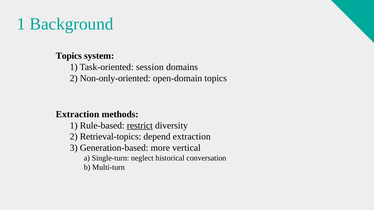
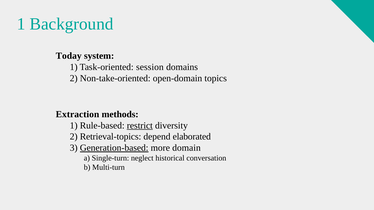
Topics at (69, 56): Topics -> Today
Non-only-oriented: Non-only-oriented -> Non-take-oriented
depend extraction: extraction -> elaborated
Generation-based underline: none -> present
vertical: vertical -> domain
